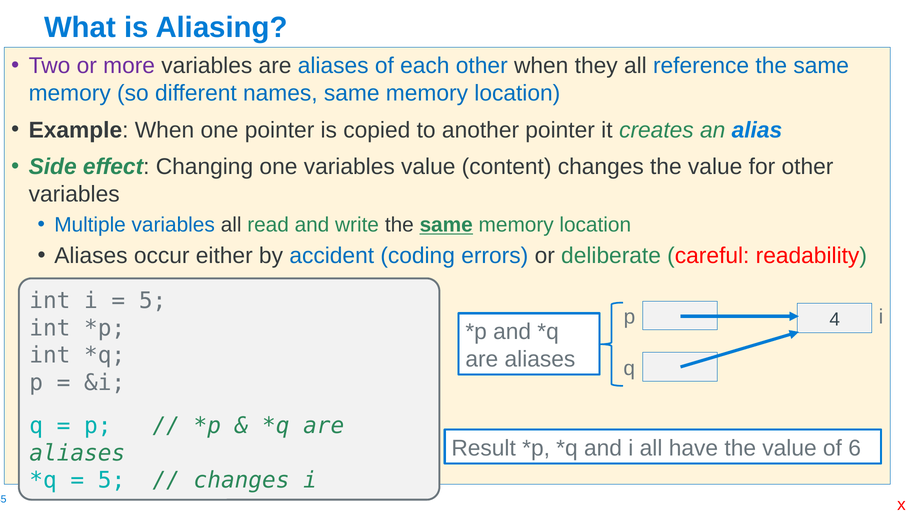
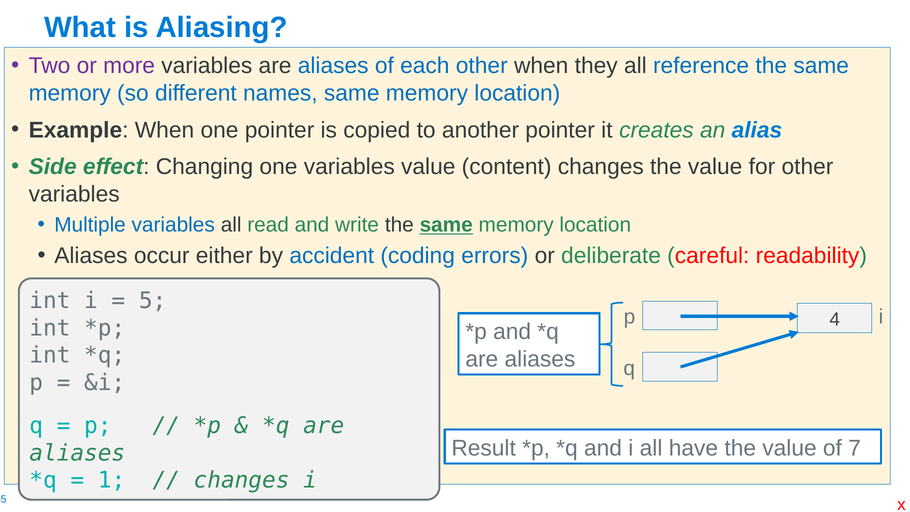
6: 6 -> 7
5 at (112, 480): 5 -> 1
